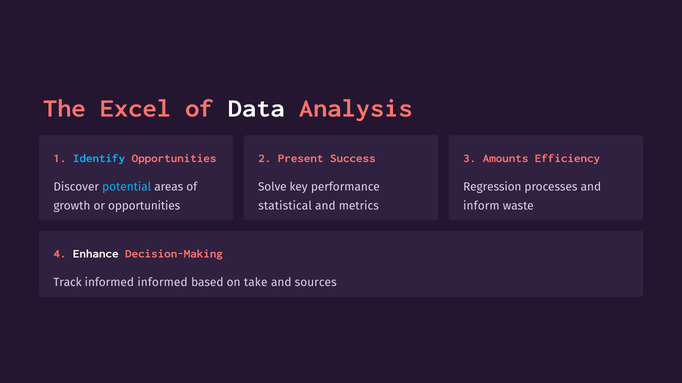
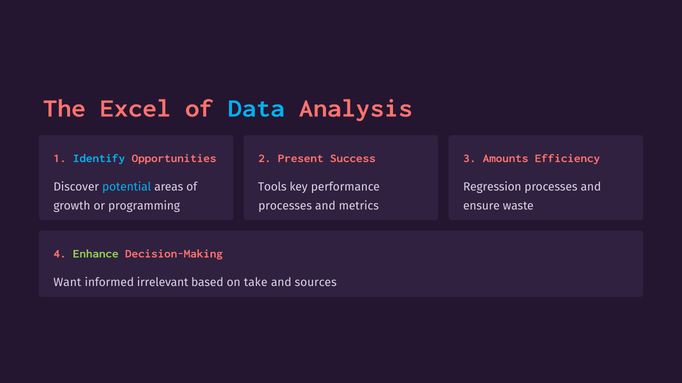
Data colour: white -> light blue
Solve: Solve -> Tools
or opportunities: opportunities -> programming
statistical at (285, 206): statistical -> processes
inform: inform -> ensure
Enhance colour: white -> light green
Track: Track -> Want
informed informed: informed -> irrelevant
